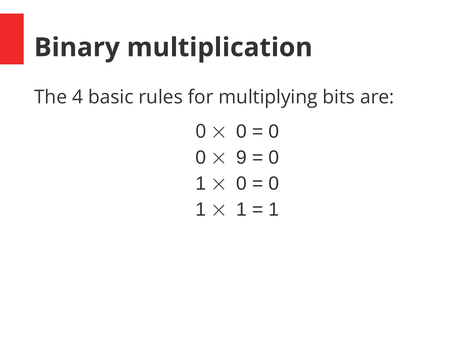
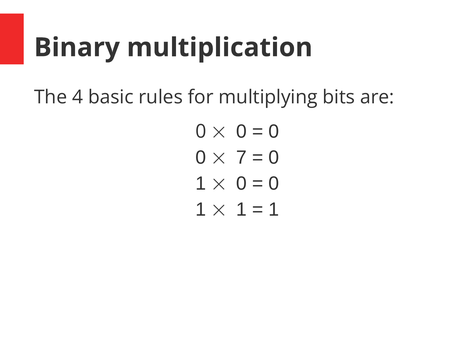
9: 9 -> 7
